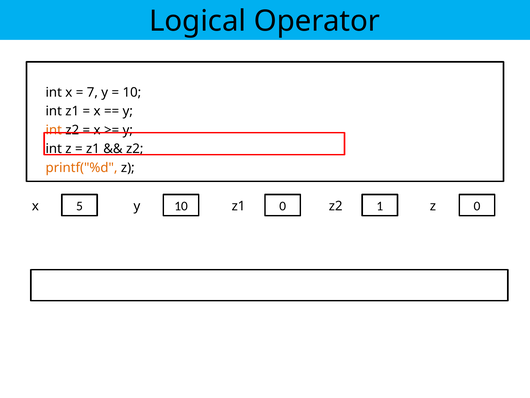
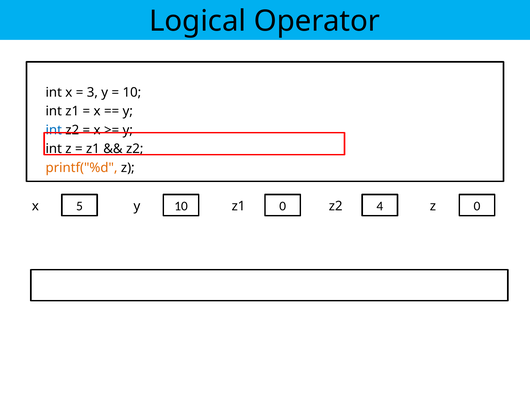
7: 7 -> 3
int at (54, 130) colour: orange -> blue
1: 1 -> 4
